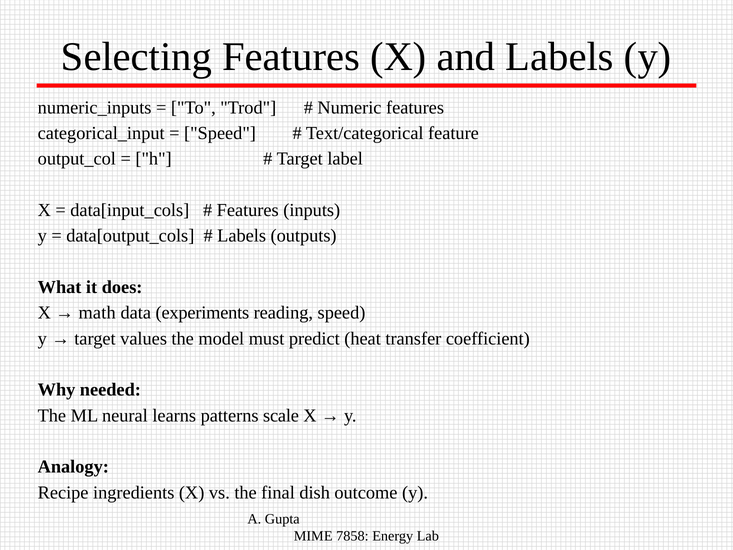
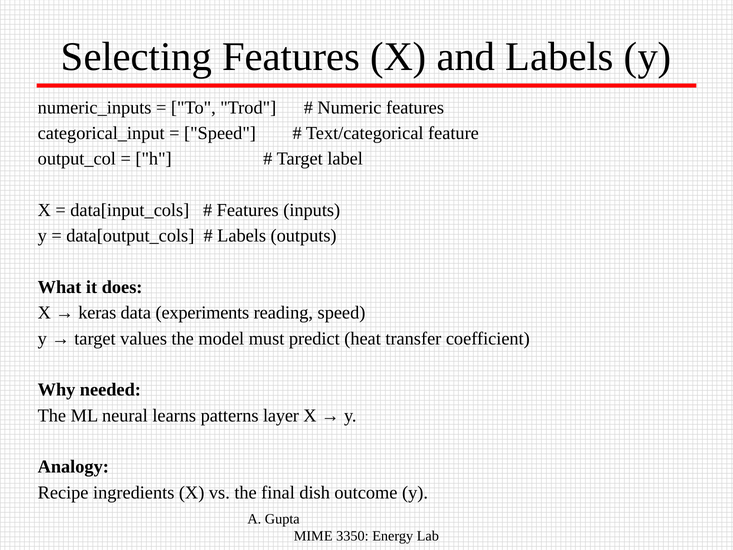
math: math -> keras
scale: scale -> layer
7858: 7858 -> 3350
